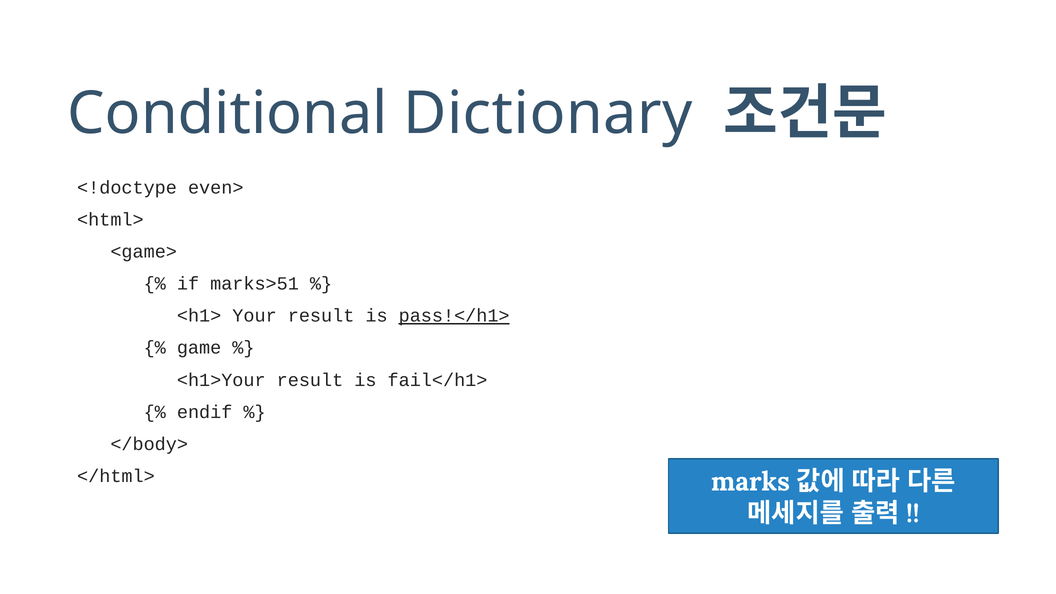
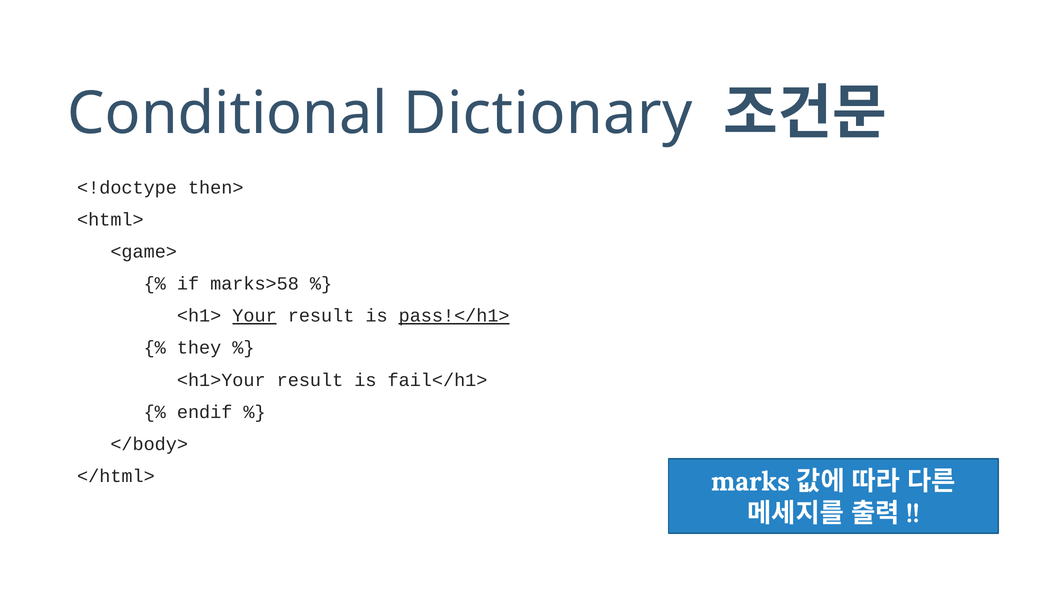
even>: even> -> then>
marks>51: marks>51 -> marks>58
Your underline: none -> present
game: game -> they
